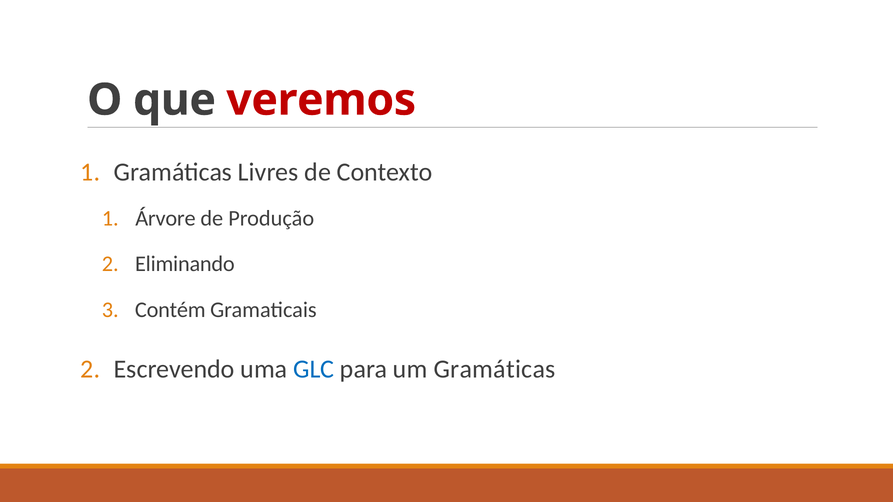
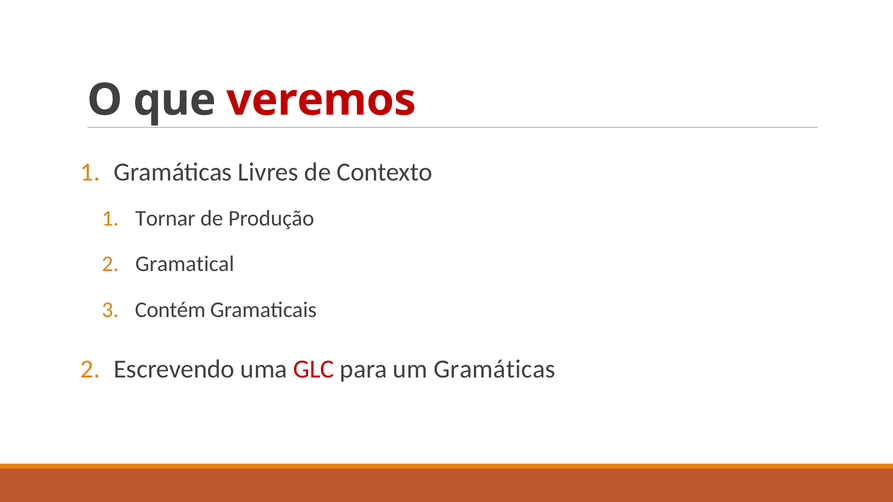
Árvore: Árvore -> Tornar
Eliminando: Eliminando -> Gramatical
GLC colour: blue -> red
